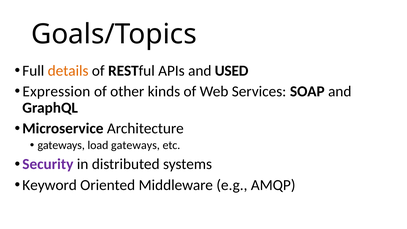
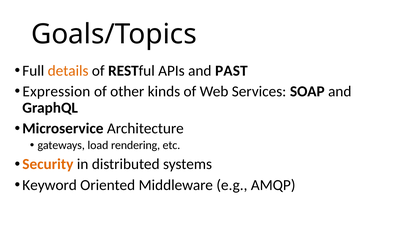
USED: USED -> PAST
load gateways: gateways -> rendering
Security colour: purple -> orange
